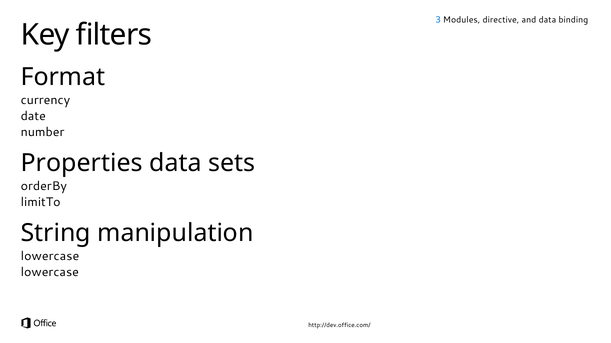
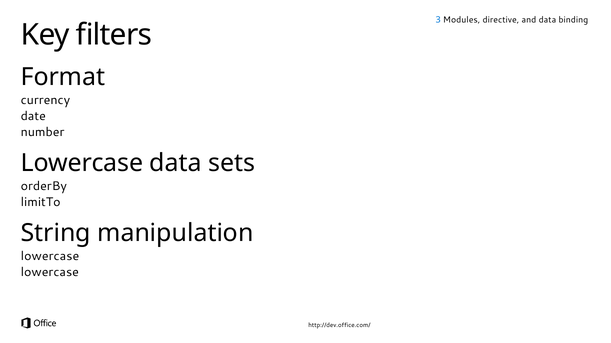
Properties at (82, 164): Properties -> Lowercase
